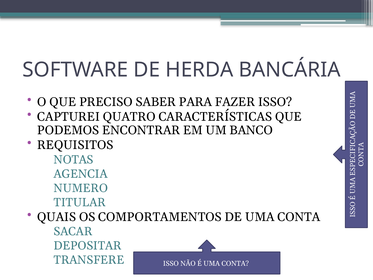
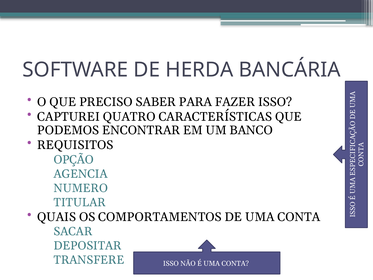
NOTAS: NOTAS -> OPÇÃO
